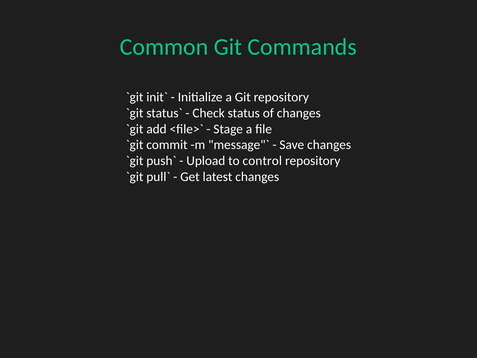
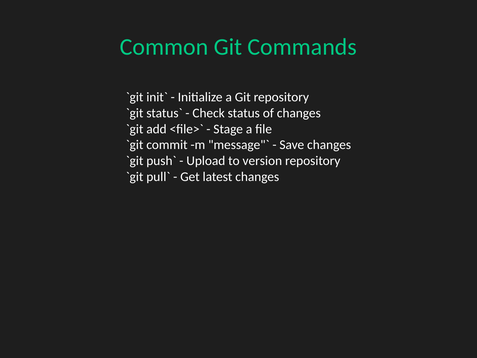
control: control -> version
